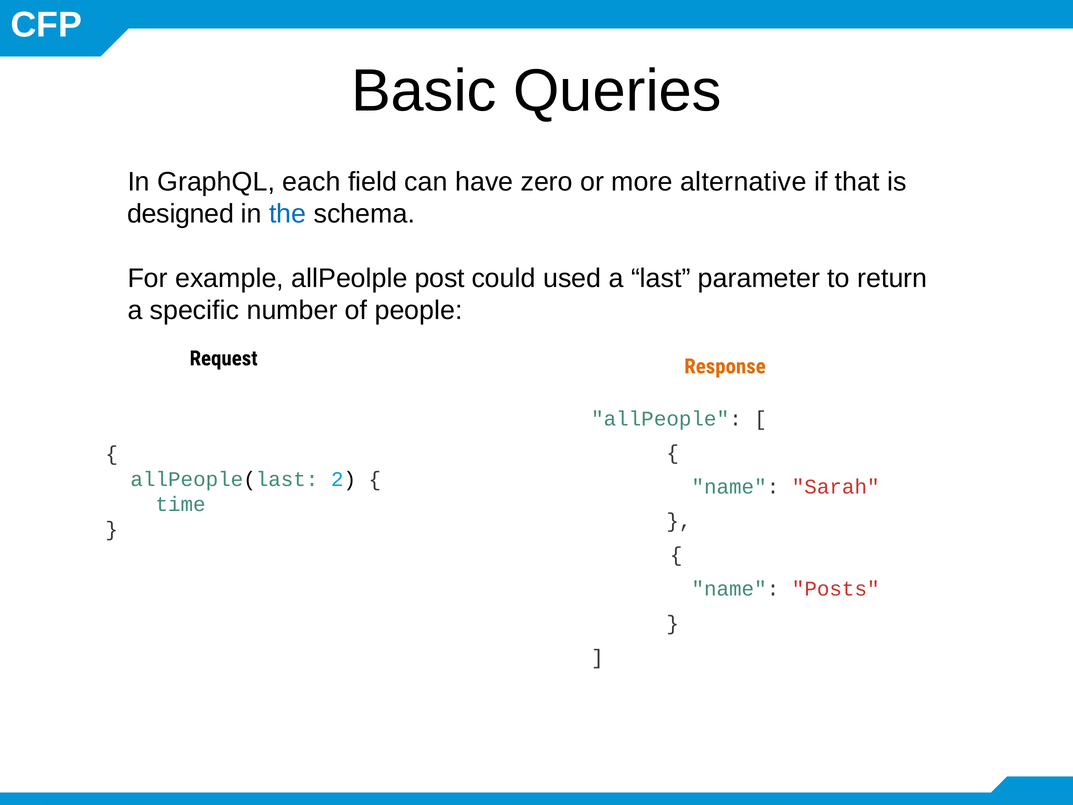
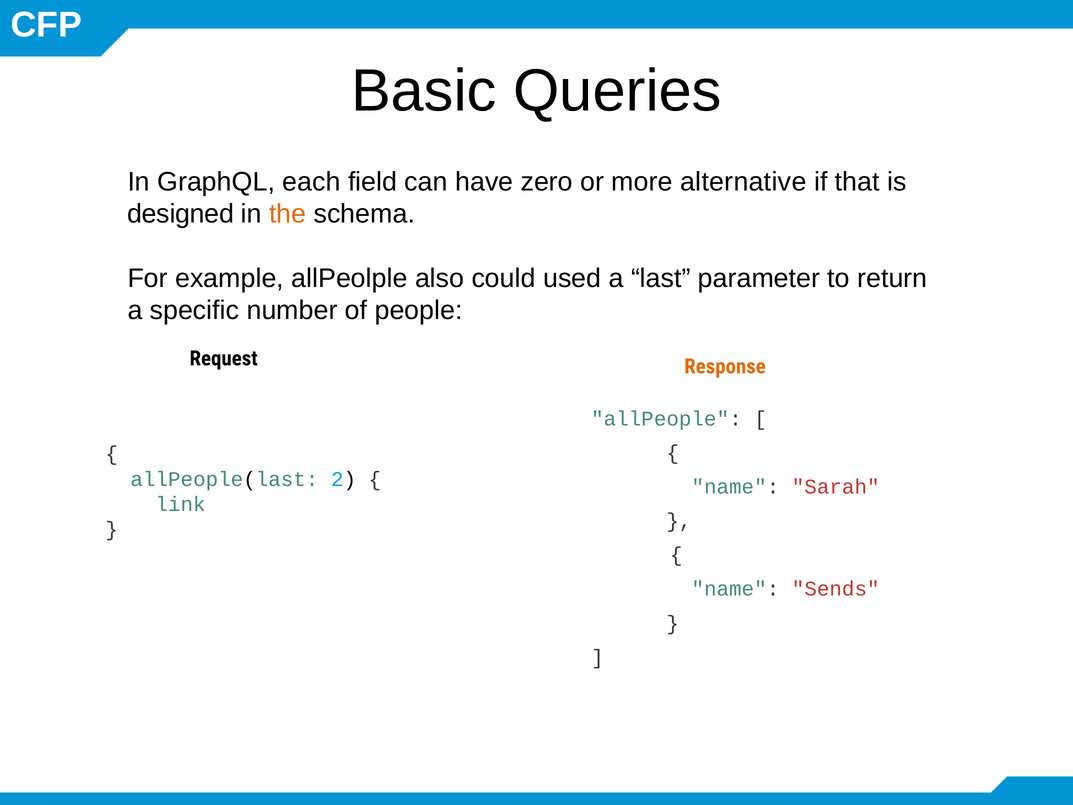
the colour: blue -> orange
post: post -> also
time: time -> link
Posts: Posts -> Sends
